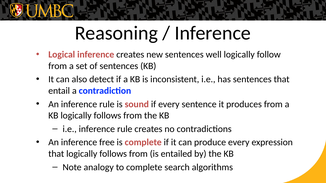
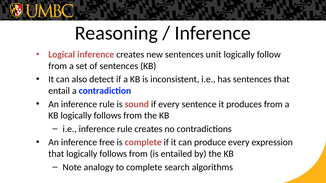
well: well -> unit
